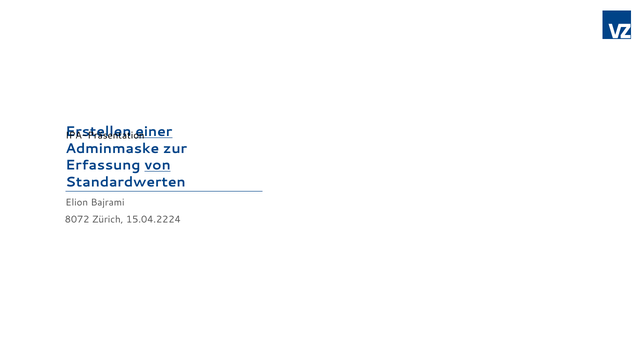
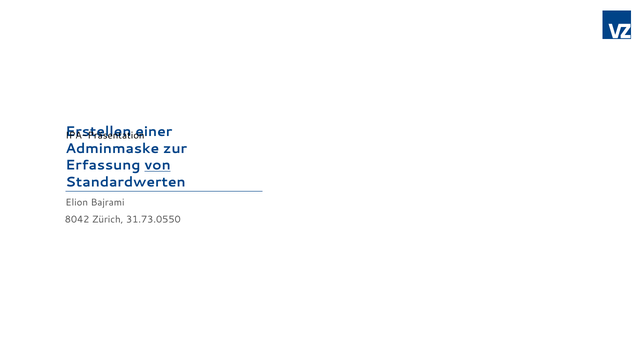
einer underline: present -> none
8072: 8072 -> 8042
15.04.2224: 15.04.2224 -> 31.73.0550
